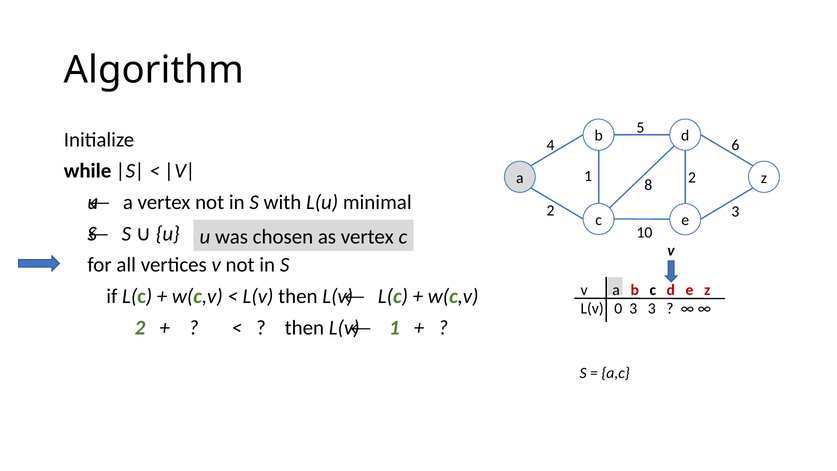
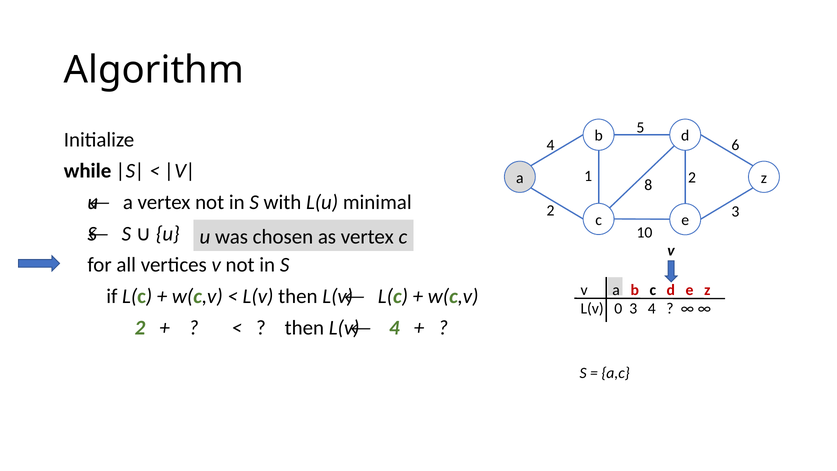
3 3: 3 -> 4
1 at (394, 328): 1 -> 4
